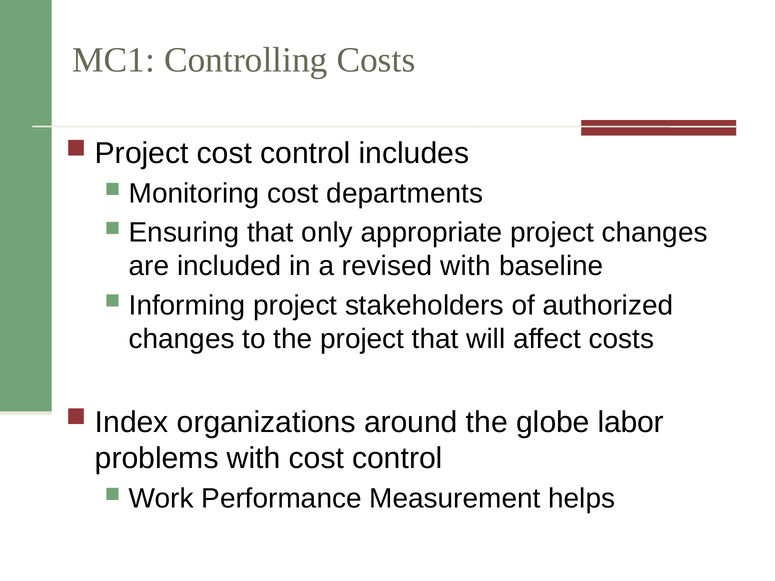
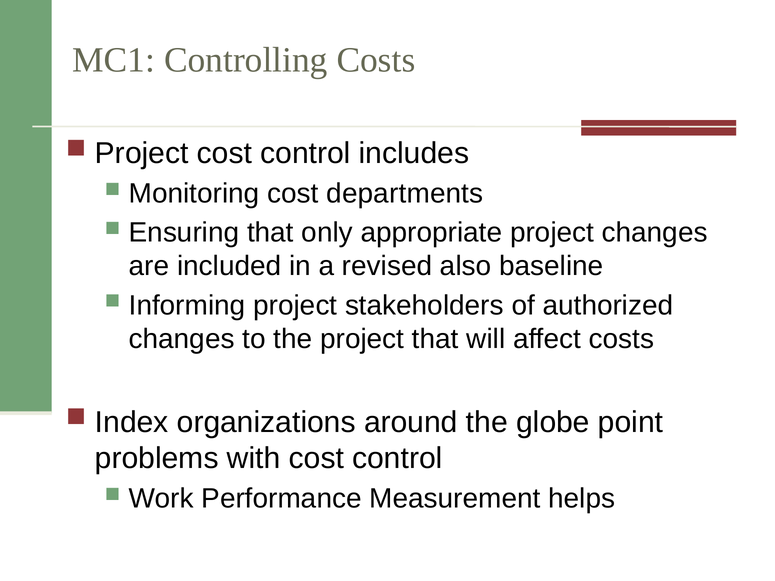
revised with: with -> also
labor: labor -> point
